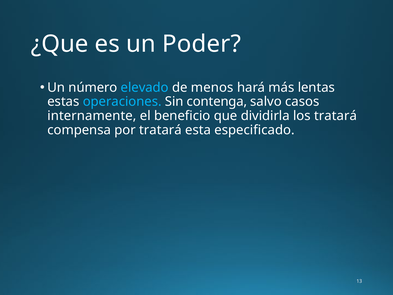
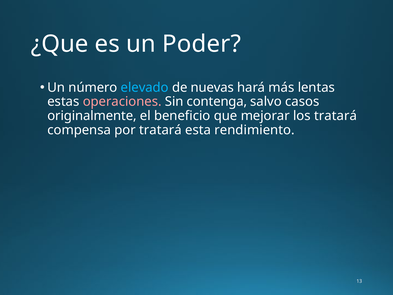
menos: menos -> nuevas
operaciones colour: light blue -> pink
internamente: internamente -> originalmente
dividirla: dividirla -> mejorar
especificado: especificado -> rendimiento
